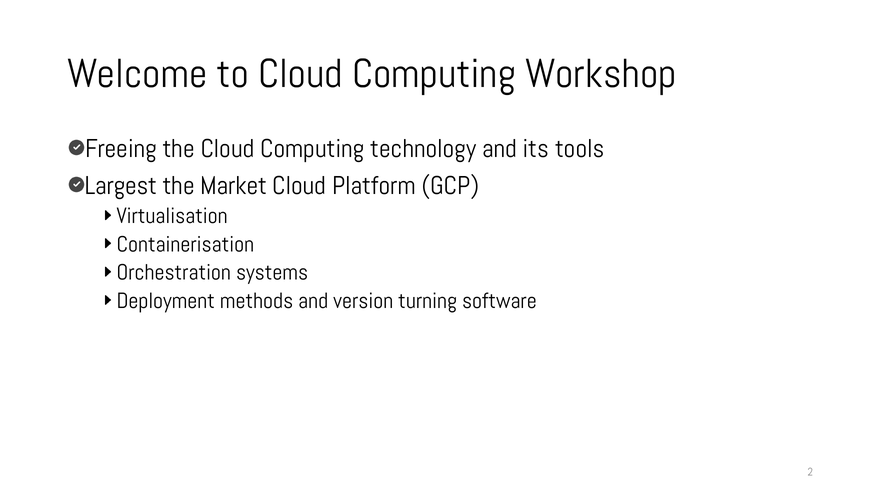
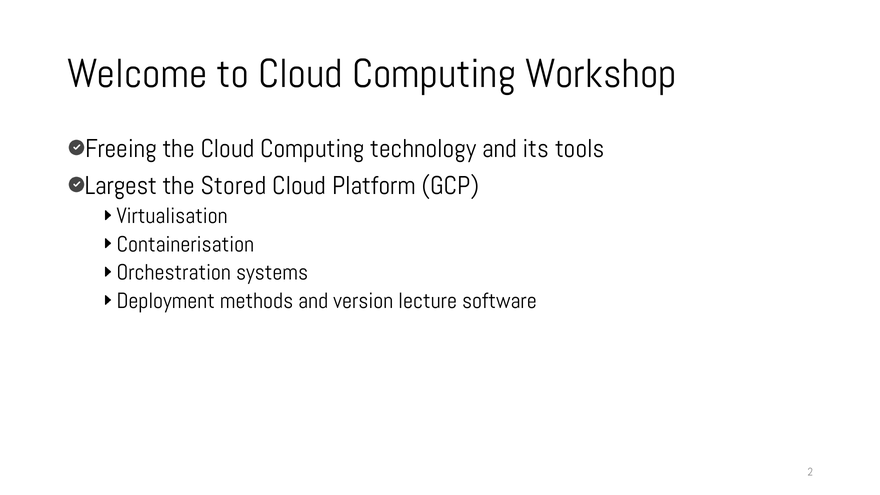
Market: Market -> Stored
turning: turning -> lecture
